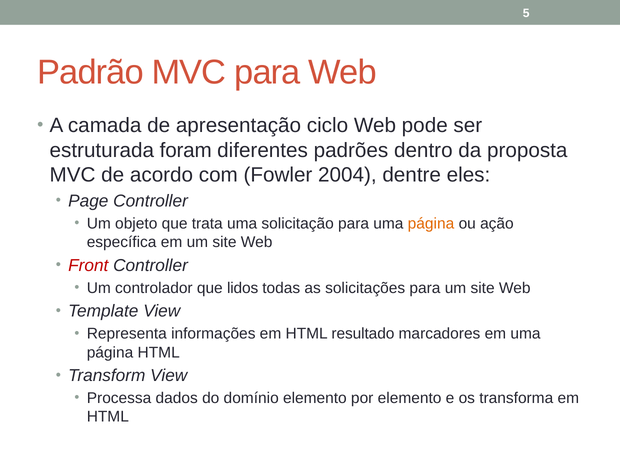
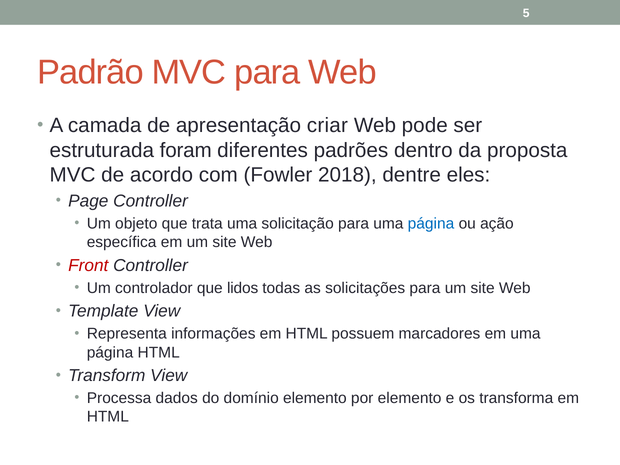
ciclo: ciclo -> criar
2004: 2004 -> 2018
página at (431, 224) colour: orange -> blue
resultado: resultado -> possuem
